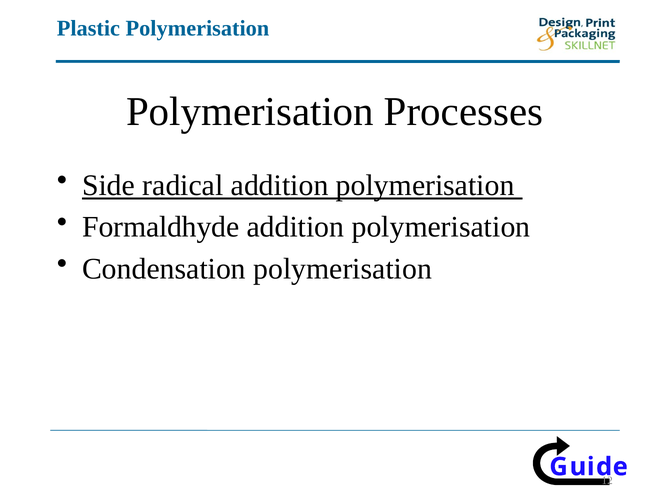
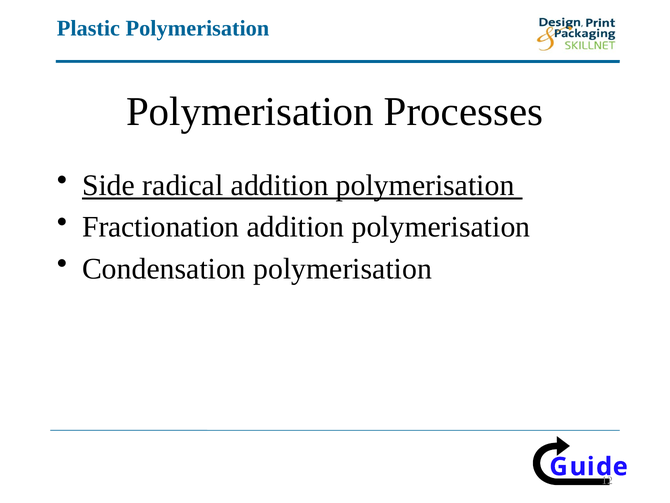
Formaldhyde: Formaldhyde -> Fractionation
